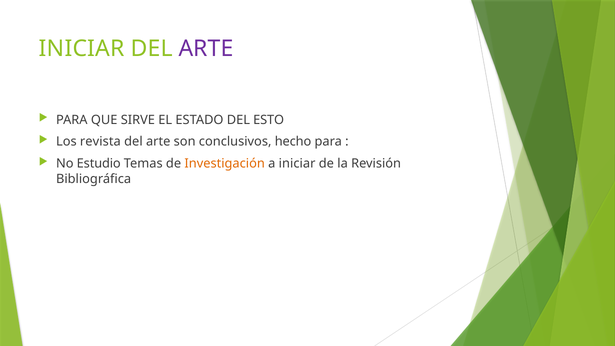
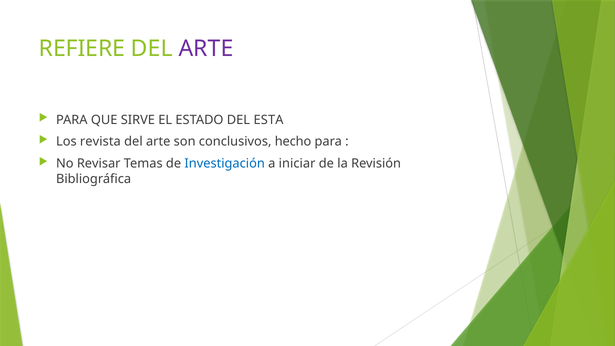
INICIAR at (82, 49): INICIAR -> REFIERE
ESTO: ESTO -> ESTA
Estudio: Estudio -> Revisar
Investigación colour: orange -> blue
